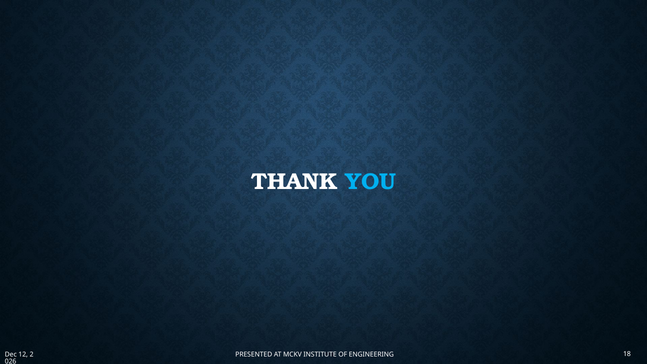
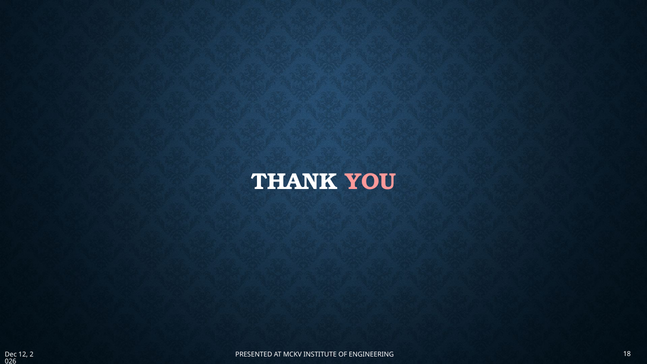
YOU colour: light blue -> pink
